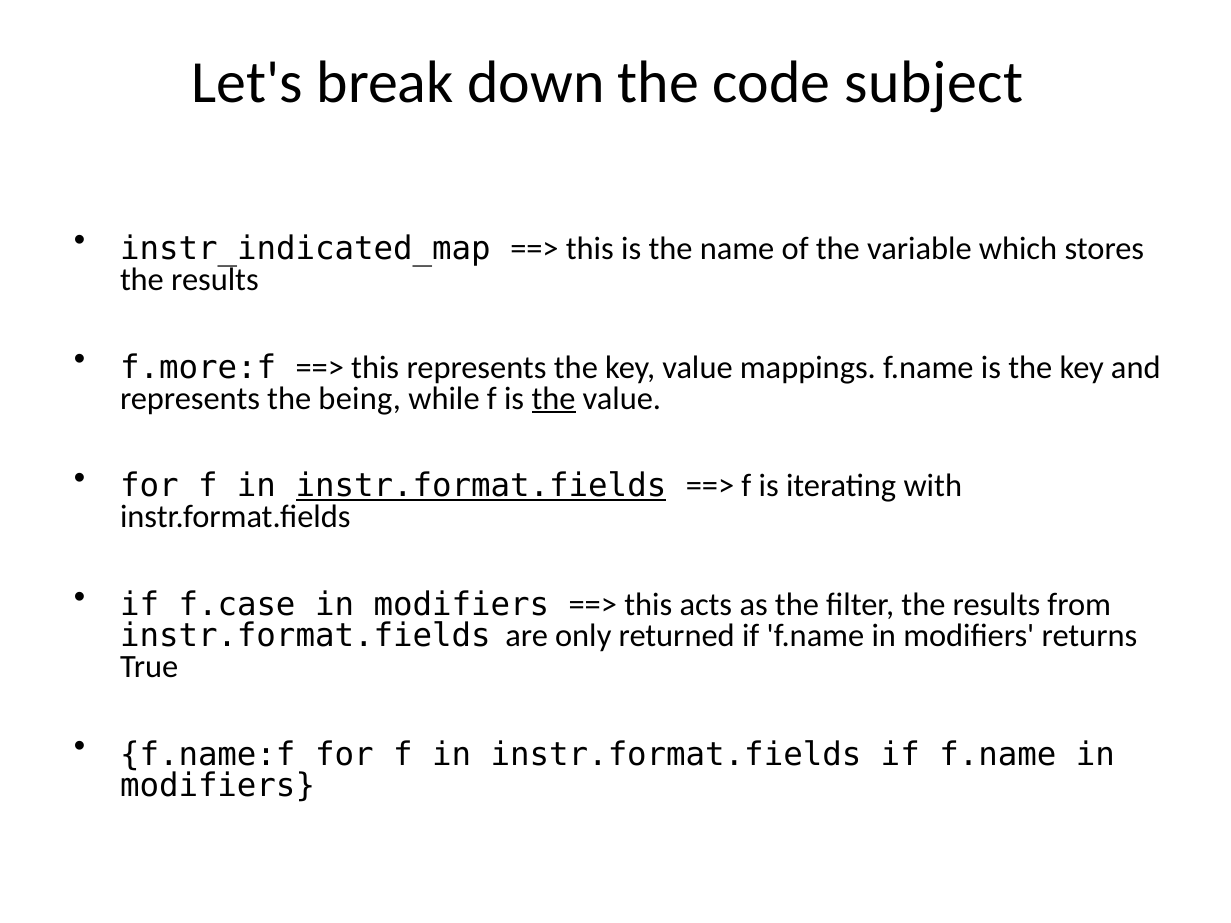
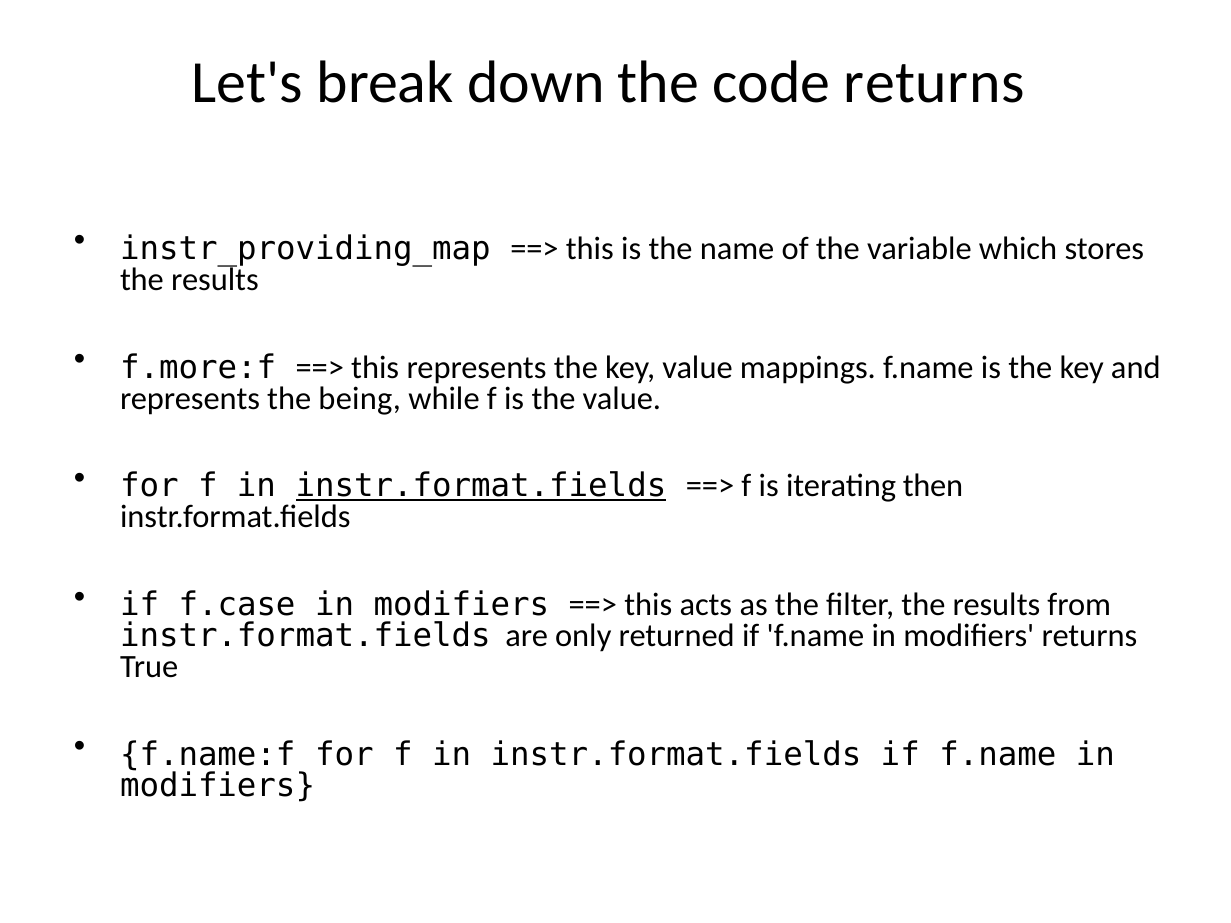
code subject: subject -> returns
instr_indicated_map: instr_indicated_map -> instr_providing_map
the at (554, 399) underline: present -> none
with: with -> then
